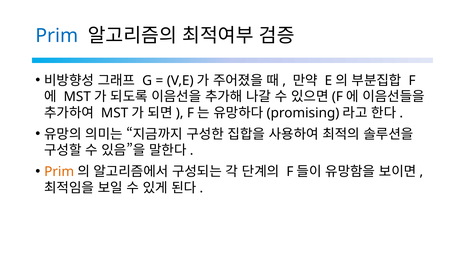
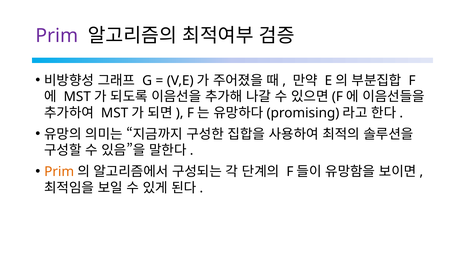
Prim at (57, 36) colour: blue -> purple
